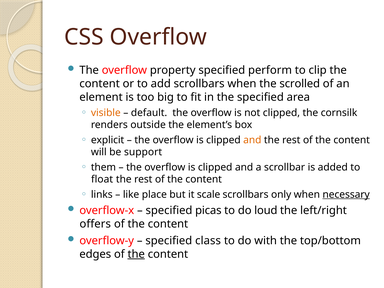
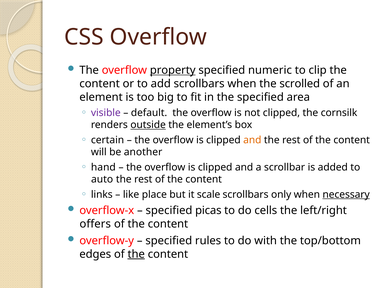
property underline: none -> present
perform: perform -> numeric
visible colour: orange -> purple
outside underline: none -> present
explicit: explicit -> certain
support: support -> another
them: them -> hand
float: float -> auto
loud: loud -> cells
class: class -> rules
